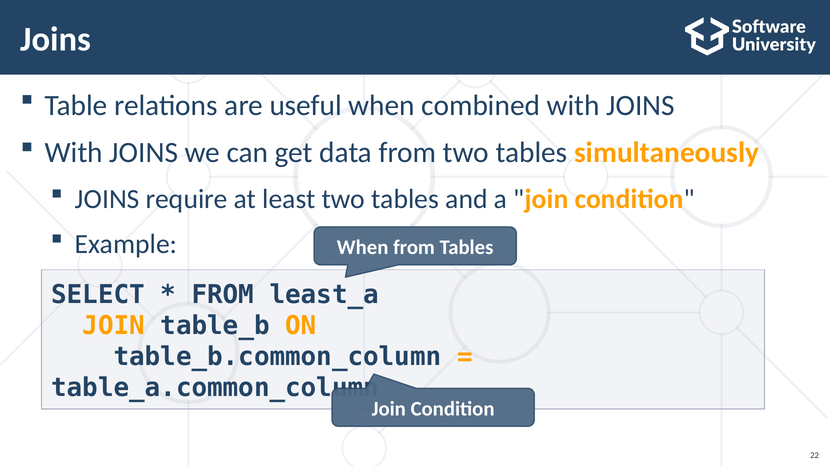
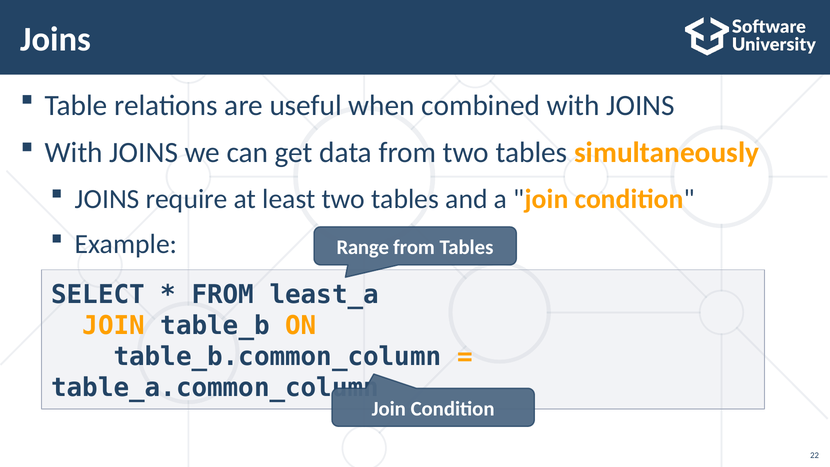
When at (363, 247): When -> Range
